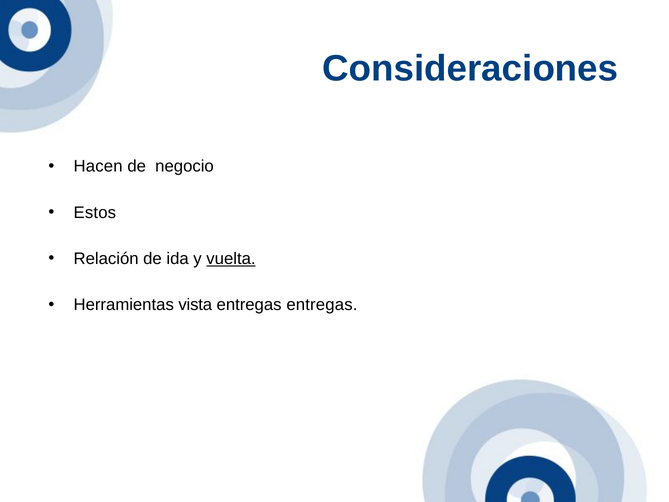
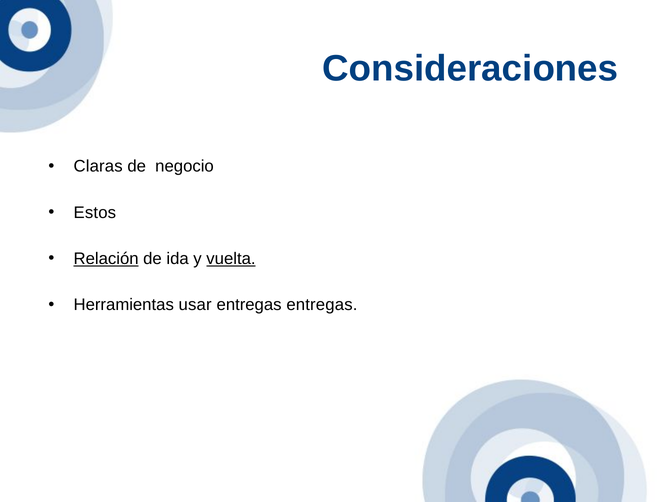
Hacen: Hacen -> Claras
Relación underline: none -> present
vista: vista -> usar
